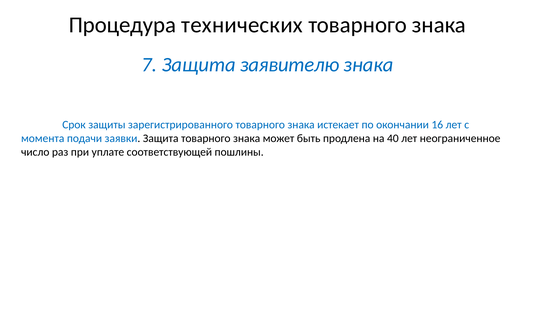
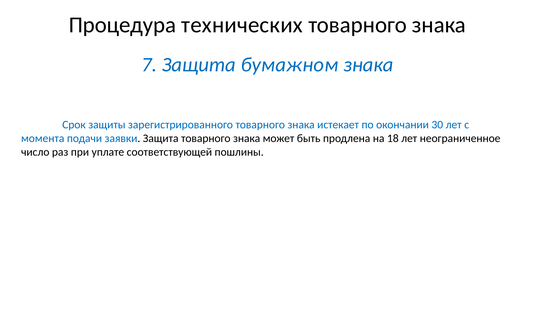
заявителю: заявителю -> бумажном
16: 16 -> 30
40: 40 -> 18
